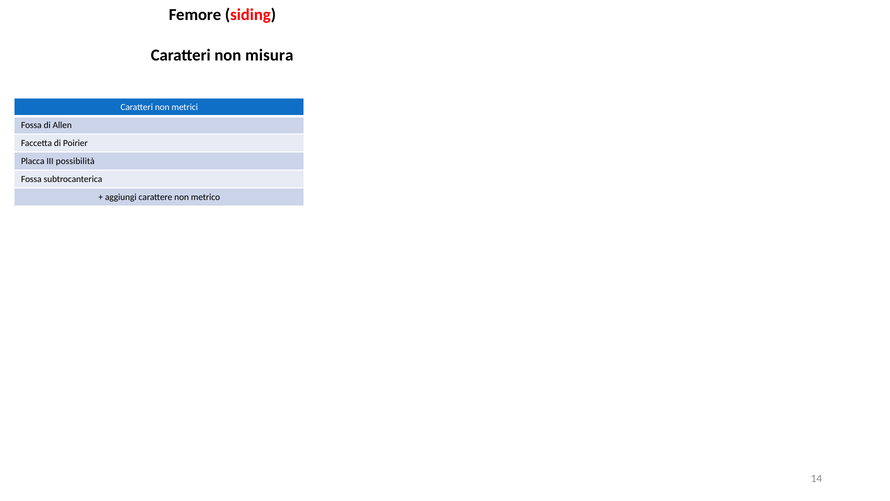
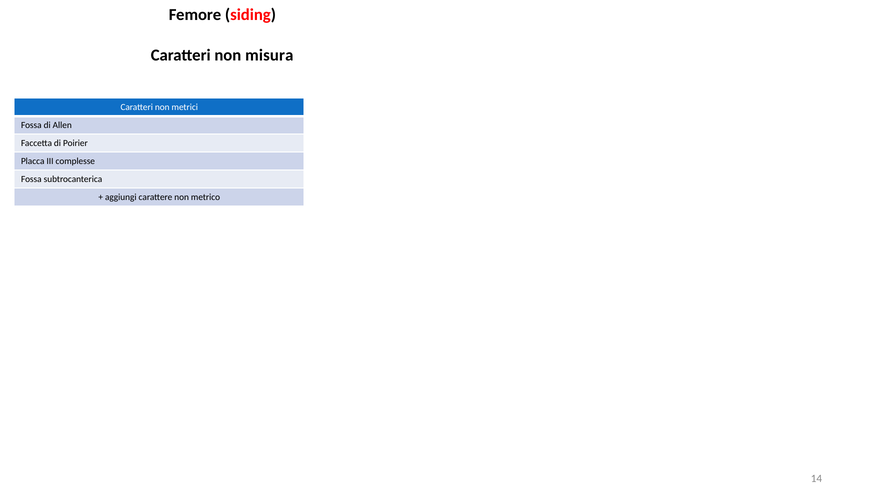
possibilità: possibilità -> complesse
